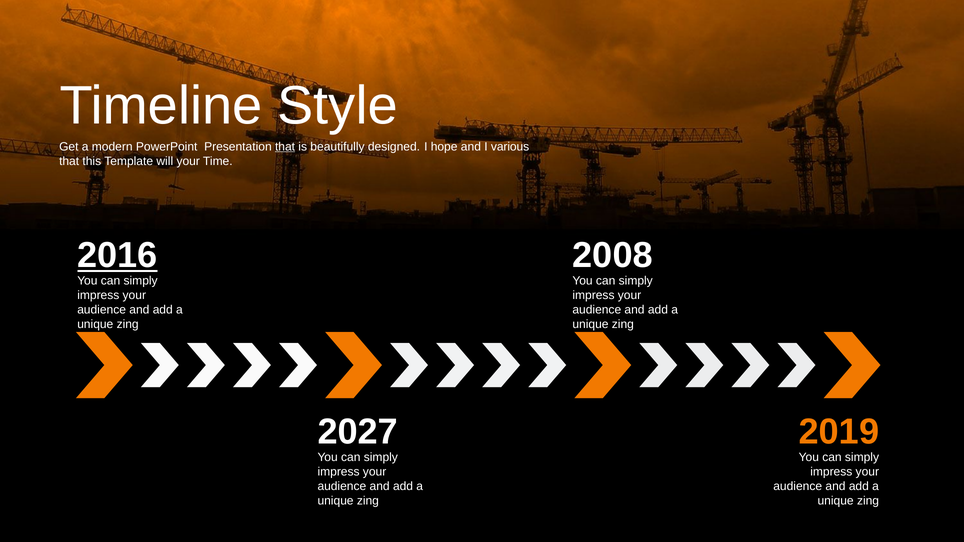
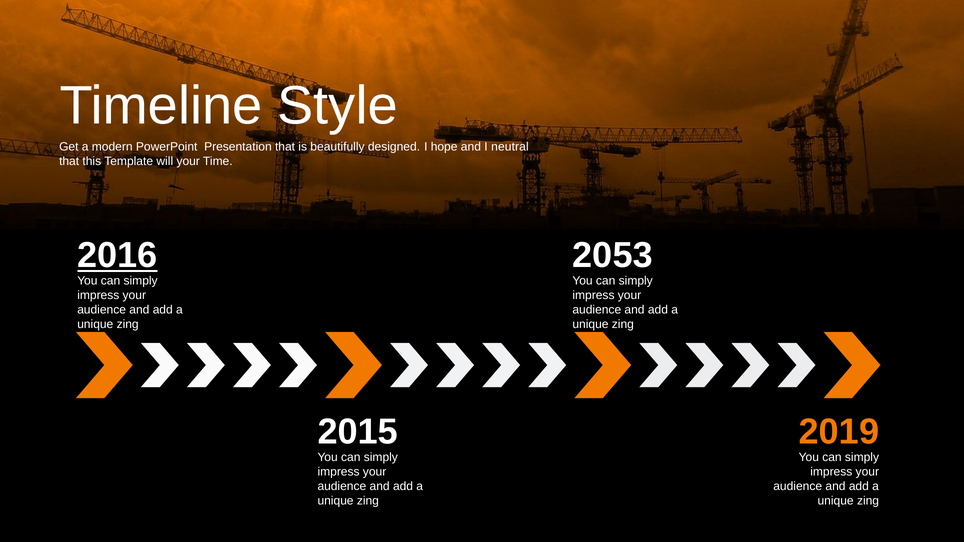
that at (285, 147) underline: present -> none
various: various -> neutral
2008: 2008 -> 2053
2027: 2027 -> 2015
